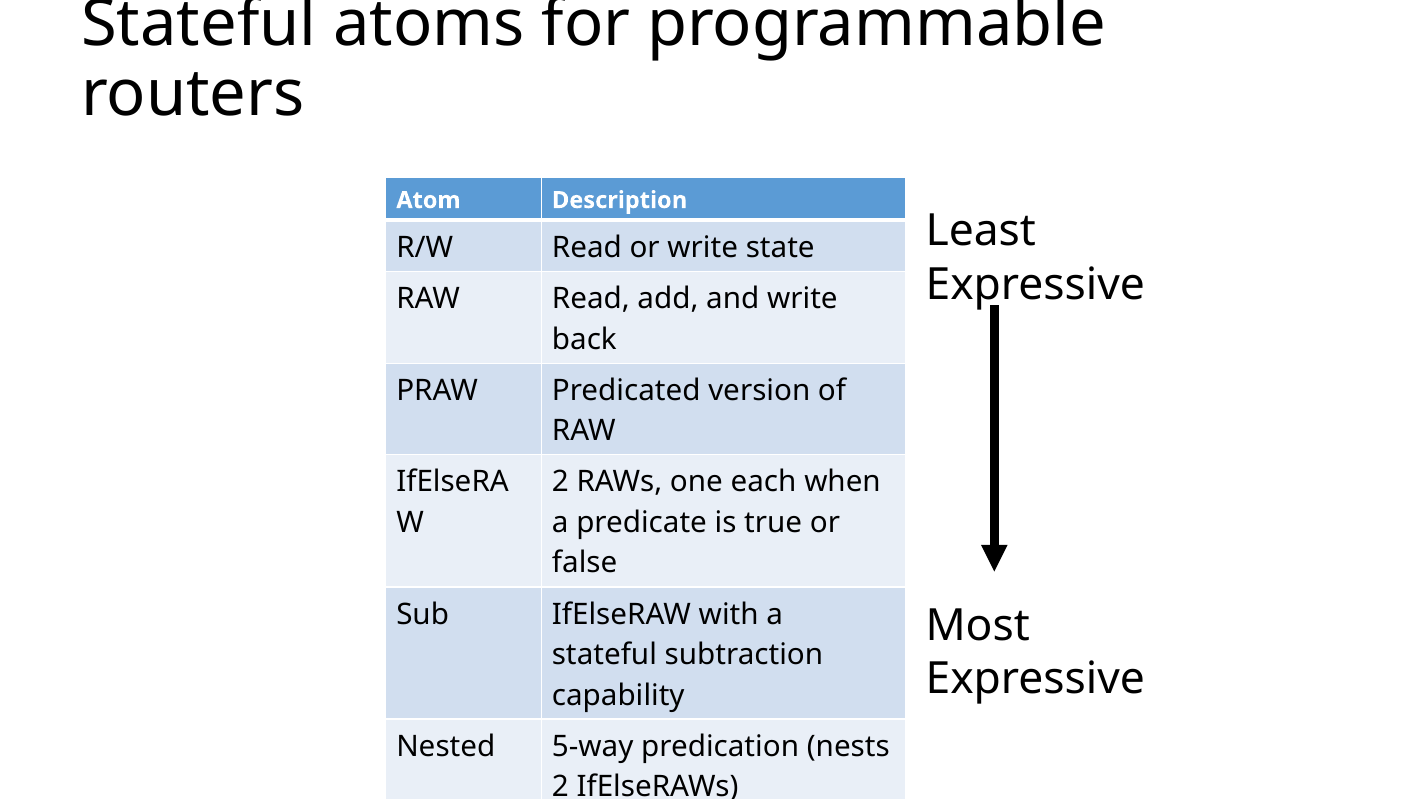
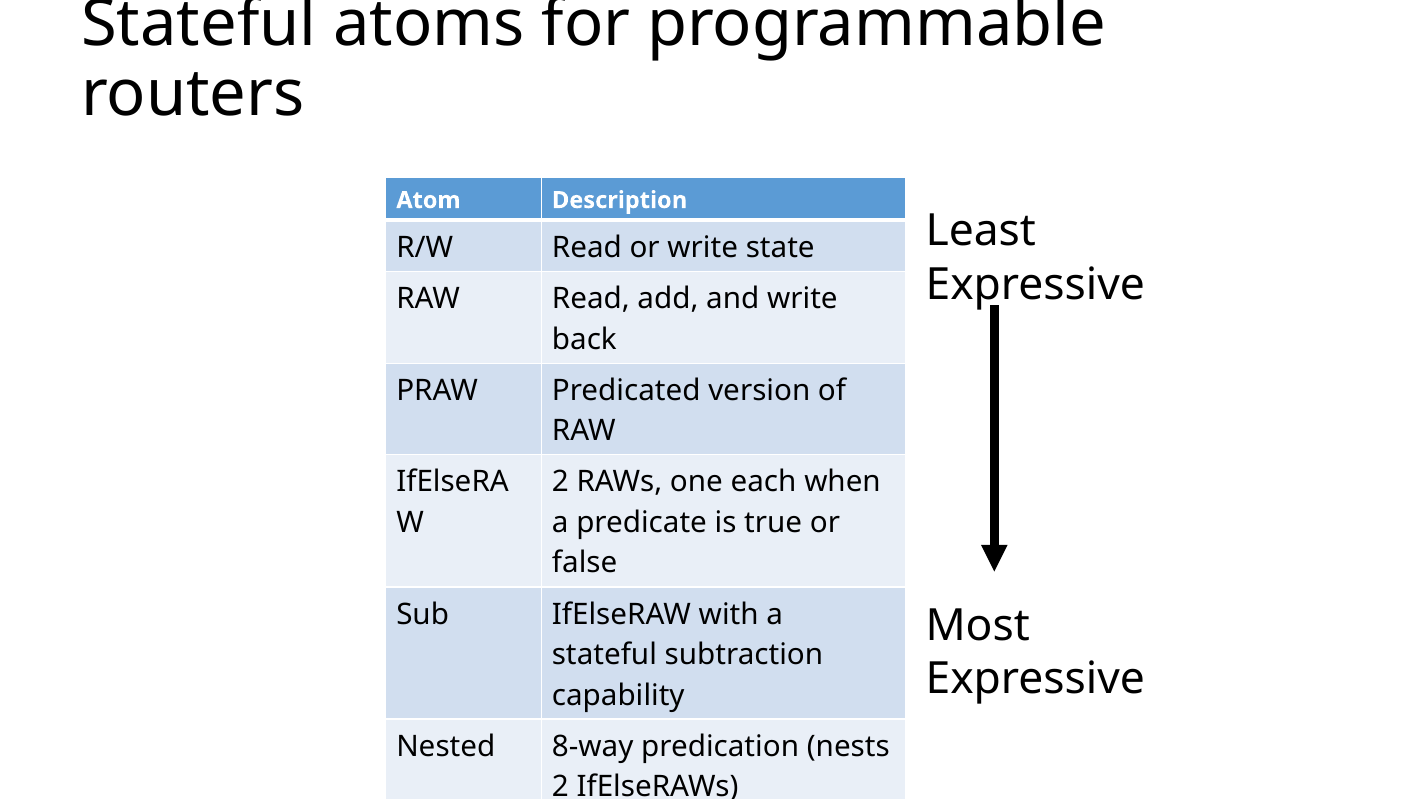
5-way: 5-way -> 8-way
